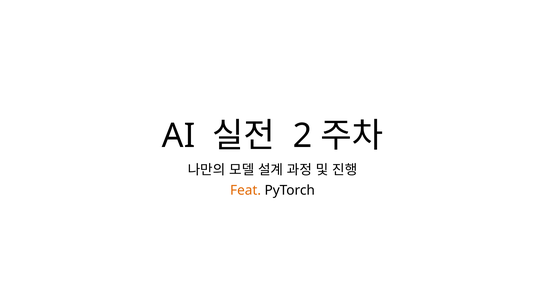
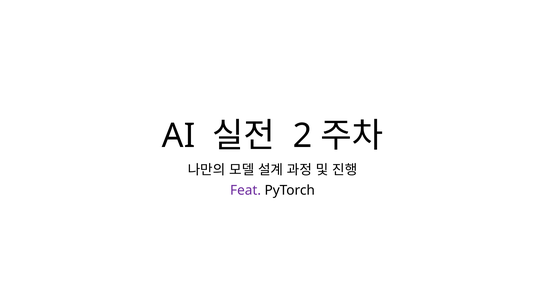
Feat colour: orange -> purple
